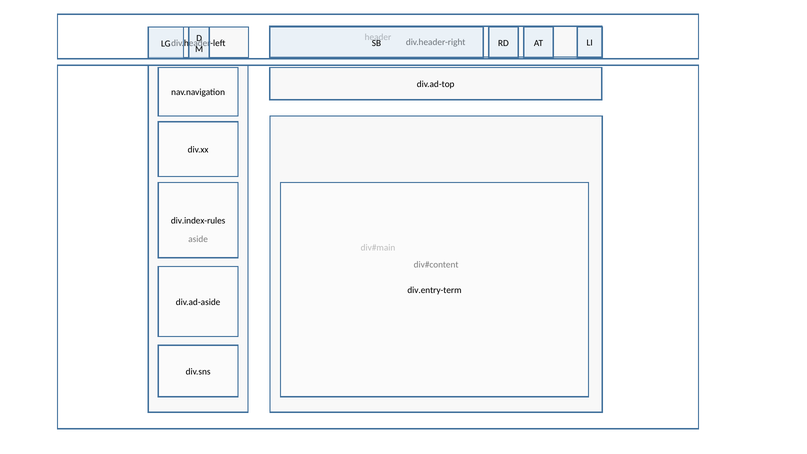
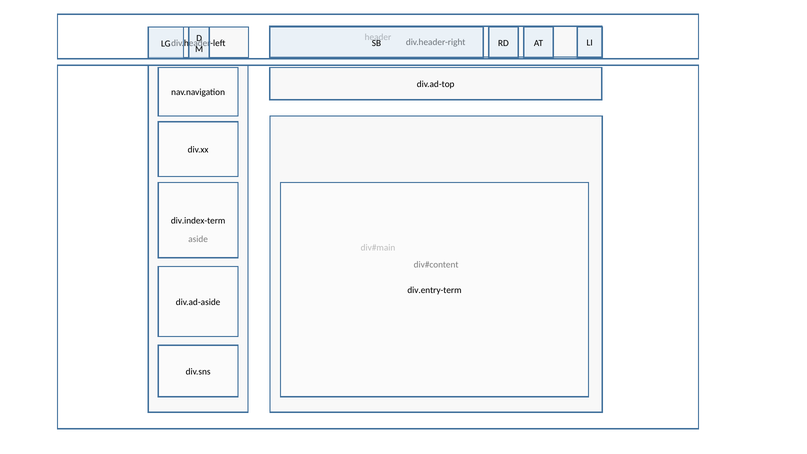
div.index-rules: div.index-rules -> div.index-term
